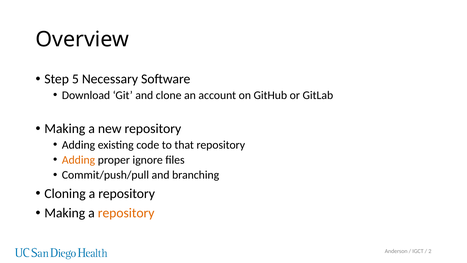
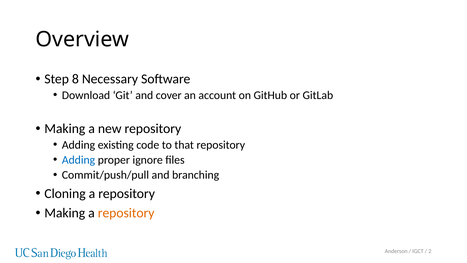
5: 5 -> 8
clone: clone -> cover
Adding at (79, 160) colour: orange -> blue
